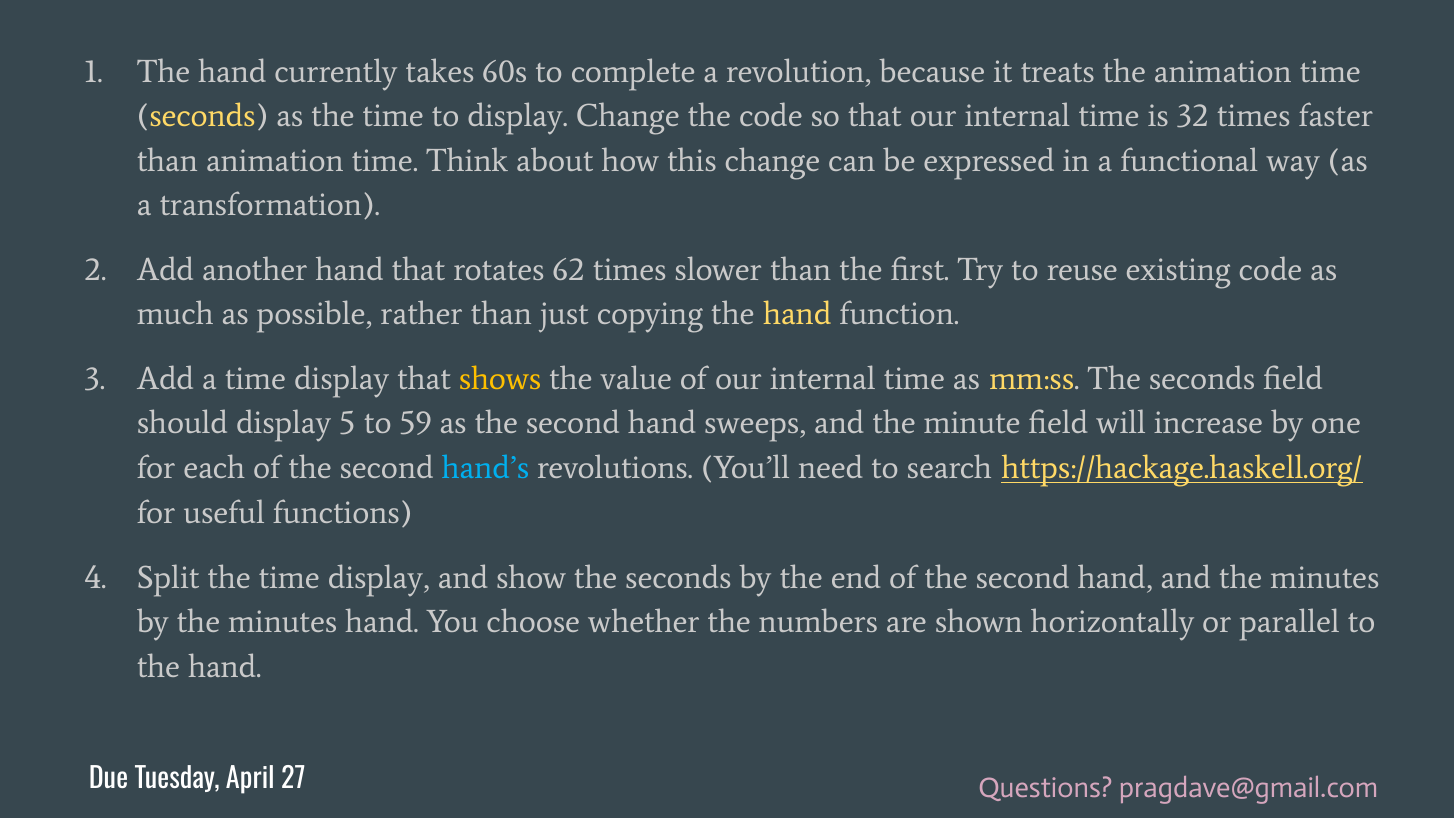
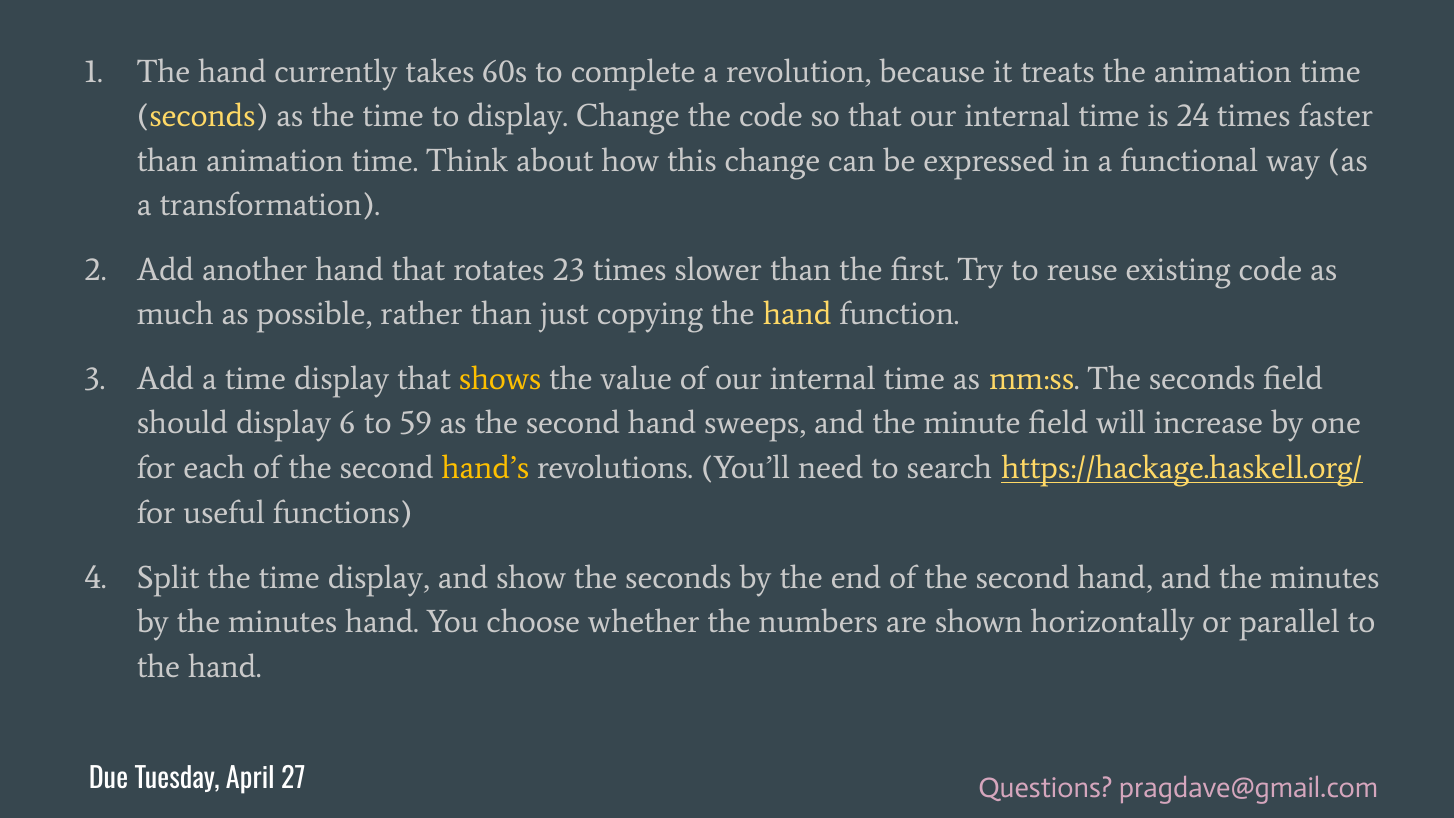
32: 32 -> 24
62: 62 -> 23
5: 5 -> 6
hand’s colour: light blue -> yellow
